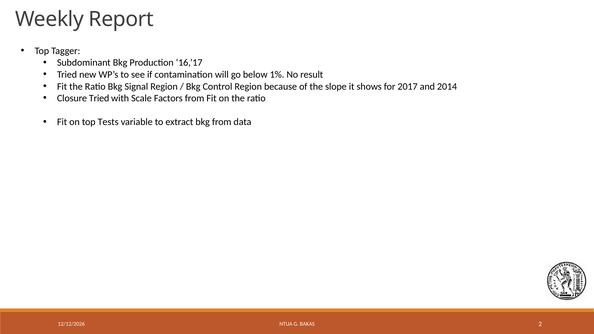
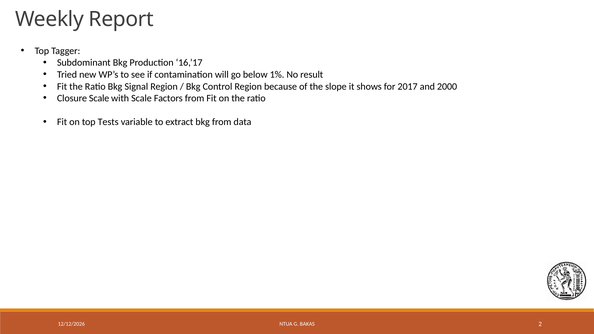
2014: 2014 -> 2000
Closure Tried: Tried -> Scale
